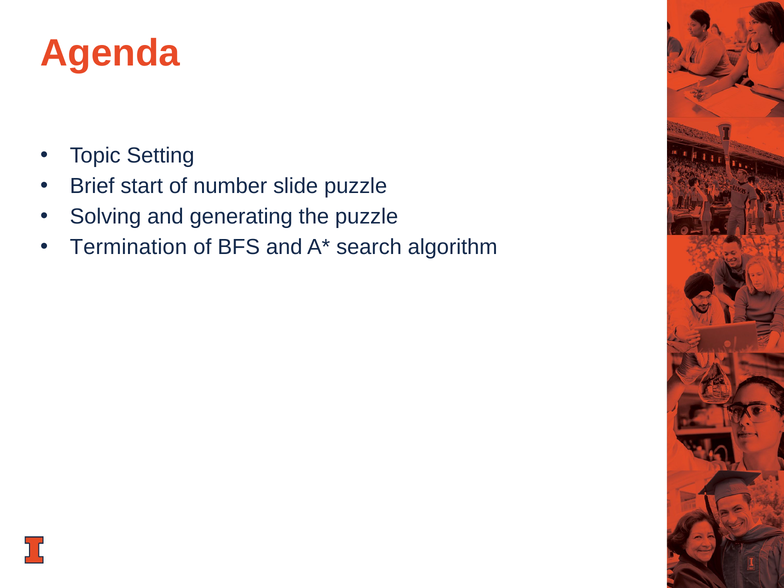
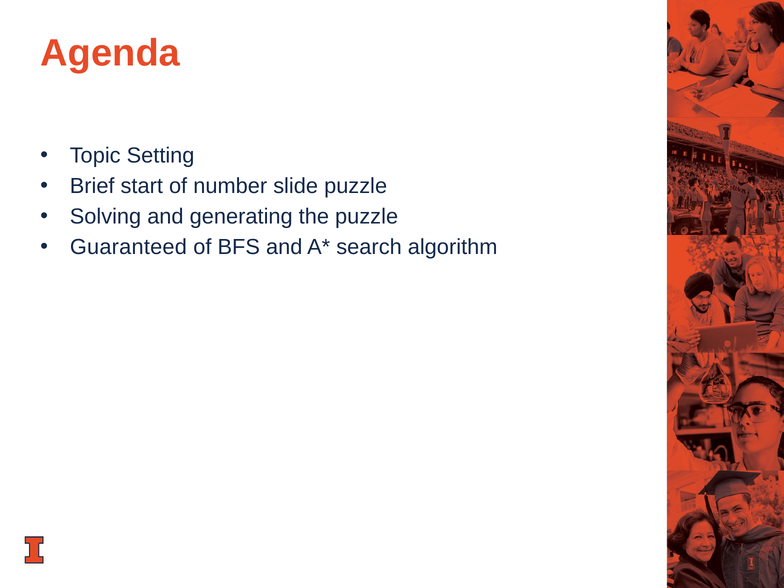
Termination: Termination -> Guaranteed
